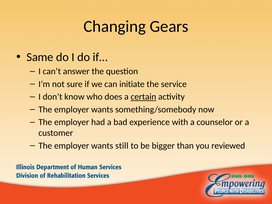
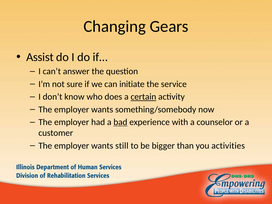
Same: Same -> Assist
bad underline: none -> present
reviewed: reviewed -> activities
